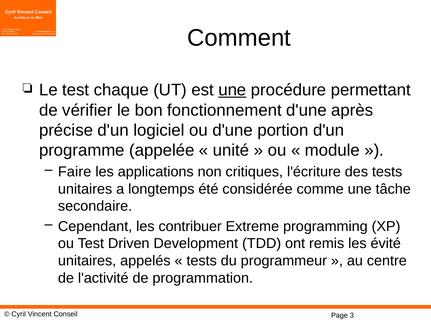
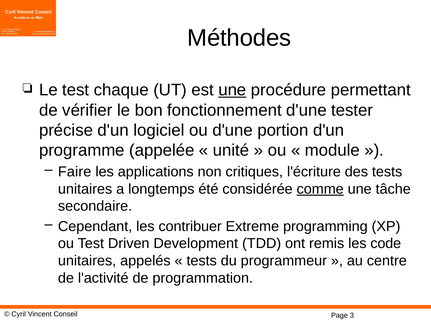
Comment: Comment -> Méthodes
après: après -> tester
comme underline: none -> present
évité: évité -> code
